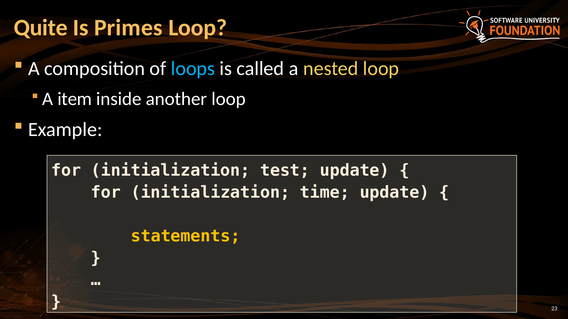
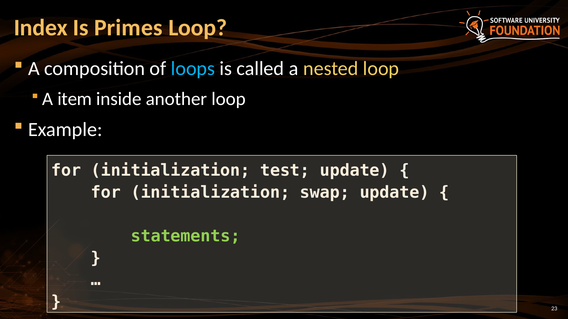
Quite: Quite -> Index
time: time -> swap
statements colour: yellow -> light green
